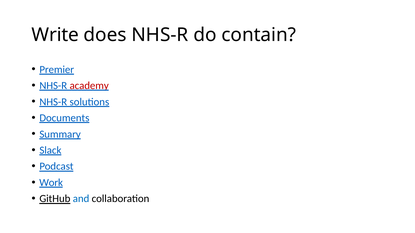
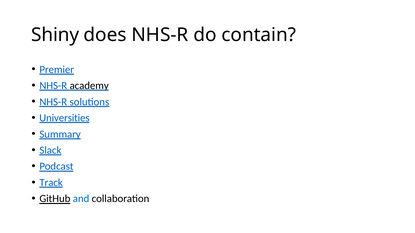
Write: Write -> Shiny
academy colour: red -> black
Documents: Documents -> Universities
Work: Work -> Track
